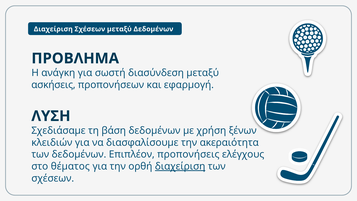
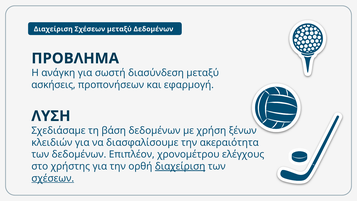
προπονήσεις: προπονήσεις -> χρονομέτρου
θέματος: θέματος -> χρήστης
σχέσεων at (53, 178) underline: none -> present
